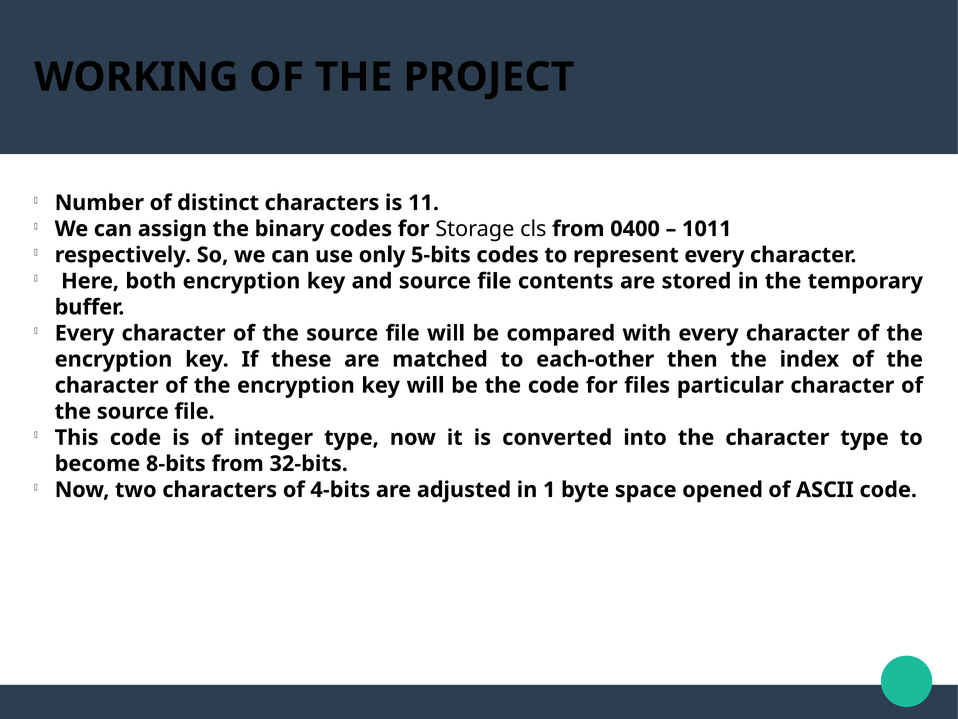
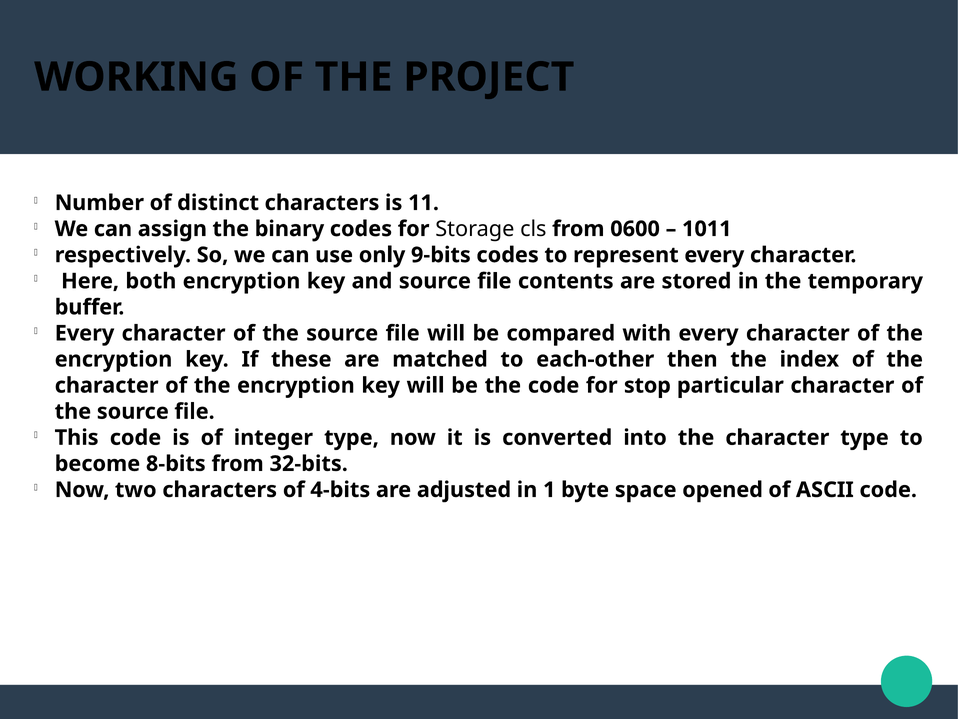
0400: 0400 -> 0600
5-bits: 5-bits -> 9-bits
files: files -> stop
